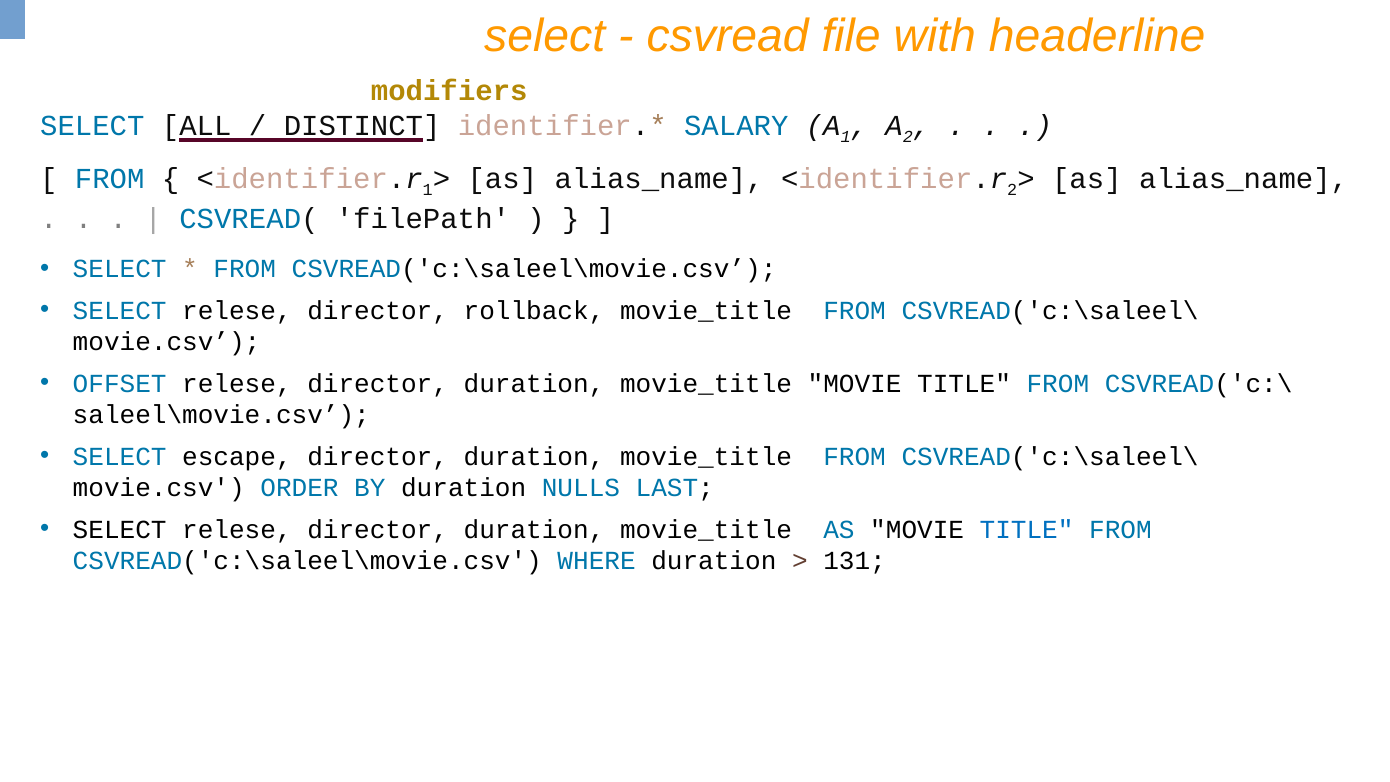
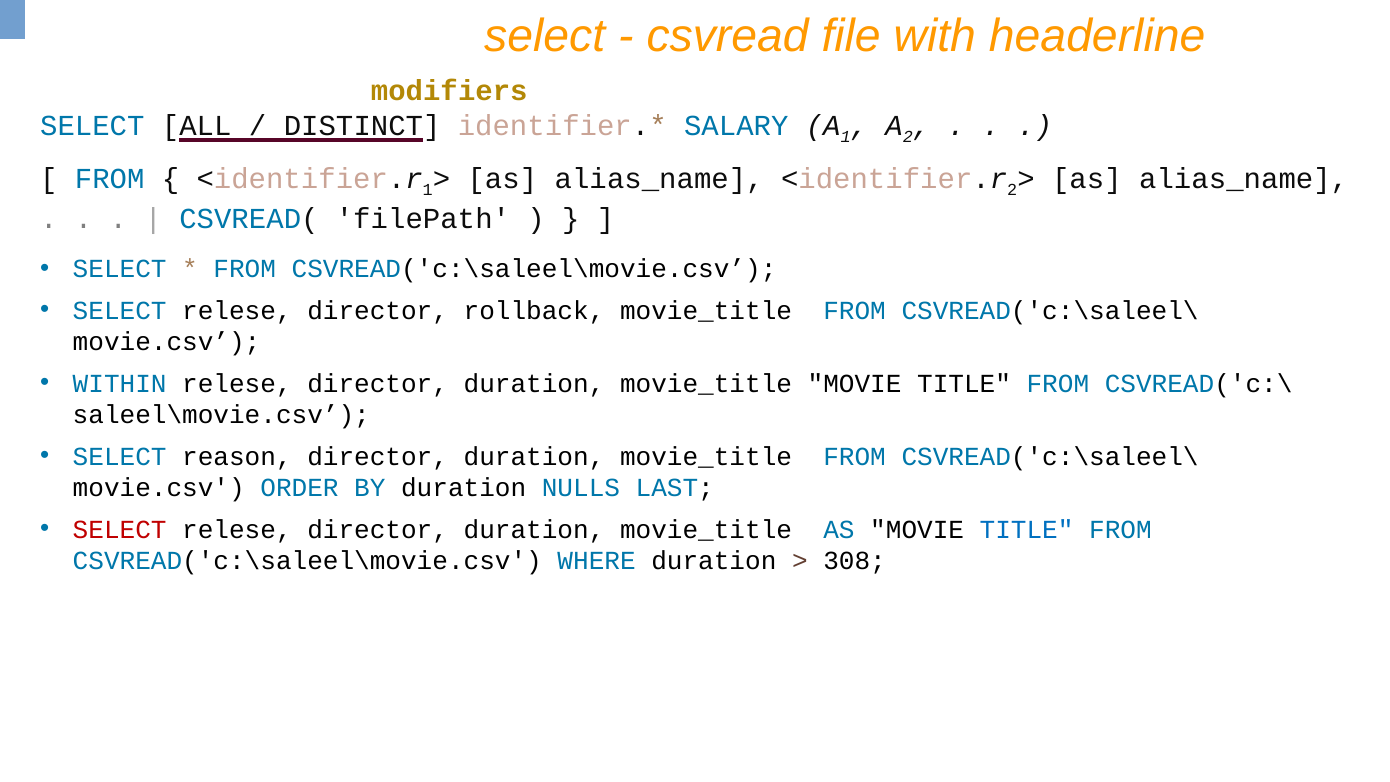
OFFSET: OFFSET -> WITHIN
escape: escape -> reason
SELECT at (120, 529) colour: black -> red
131: 131 -> 308
